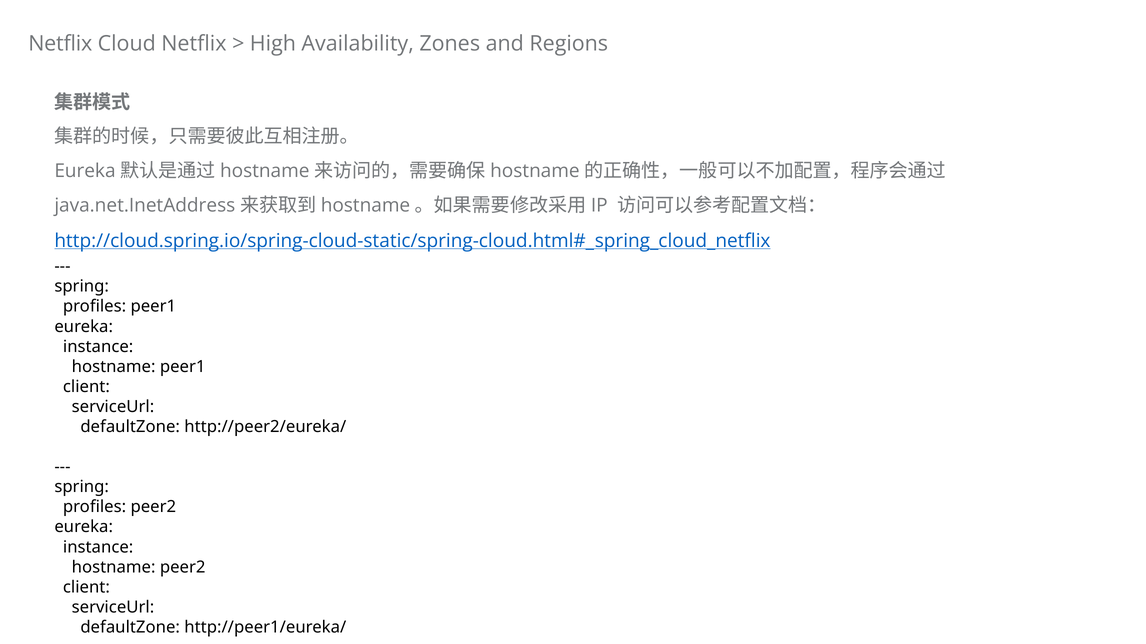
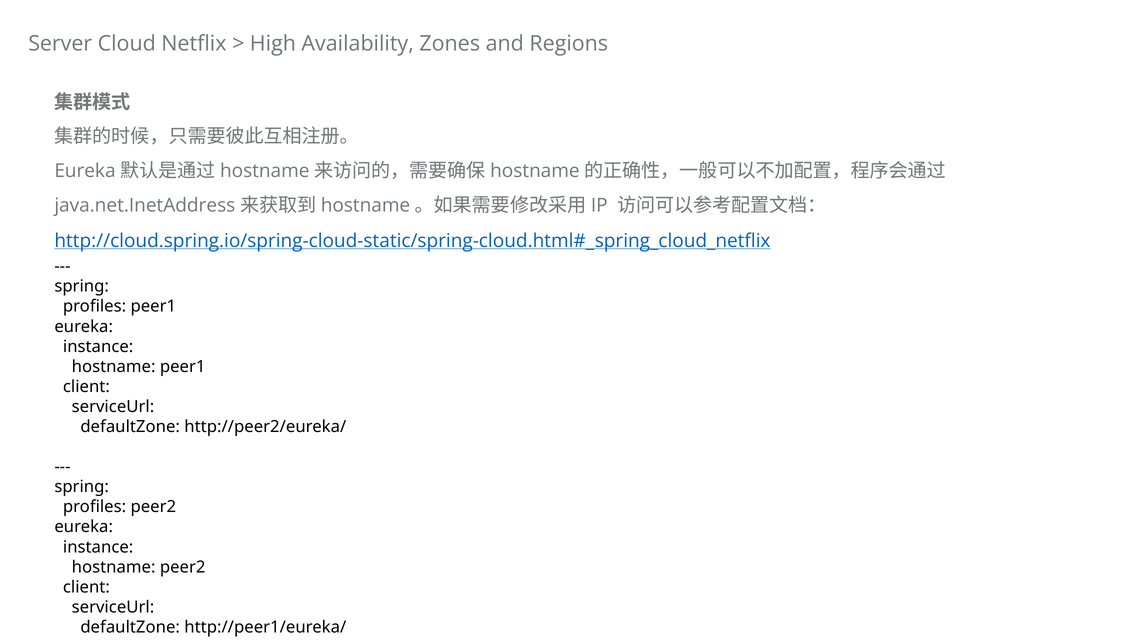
Netflix at (60, 44): Netflix -> Server
